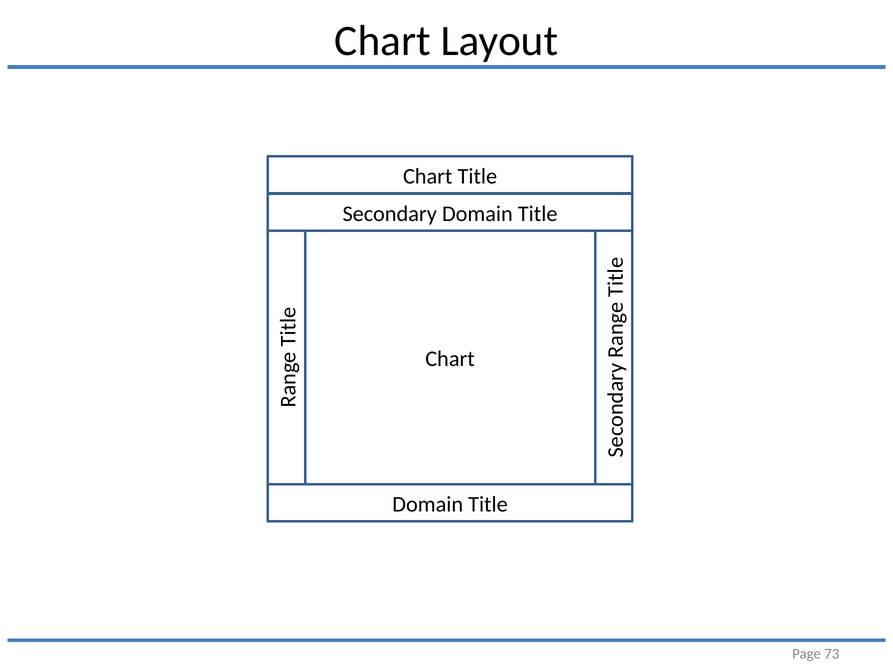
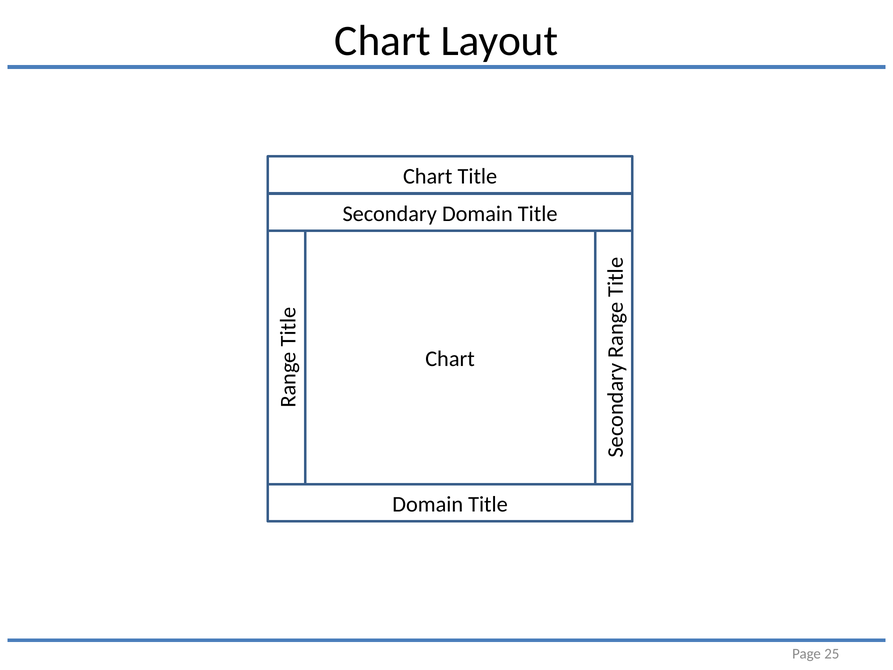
73: 73 -> 25
